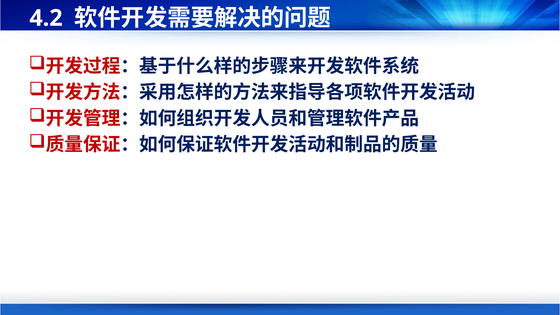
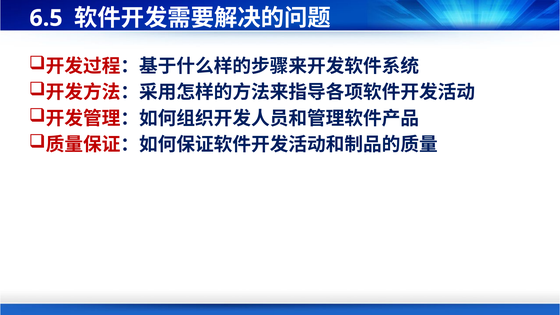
4.2: 4.2 -> 6.5
